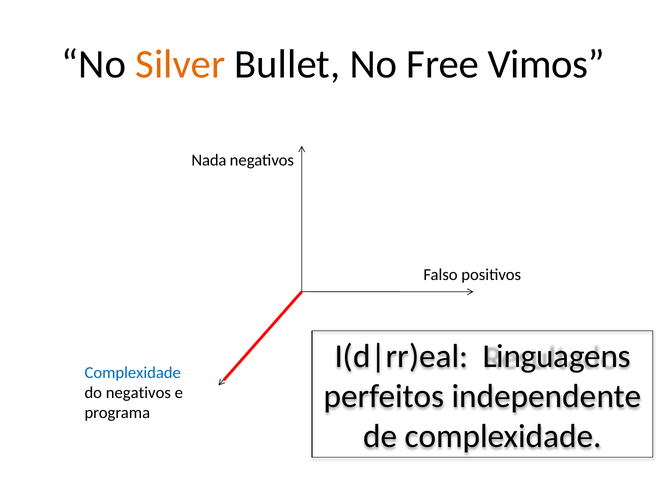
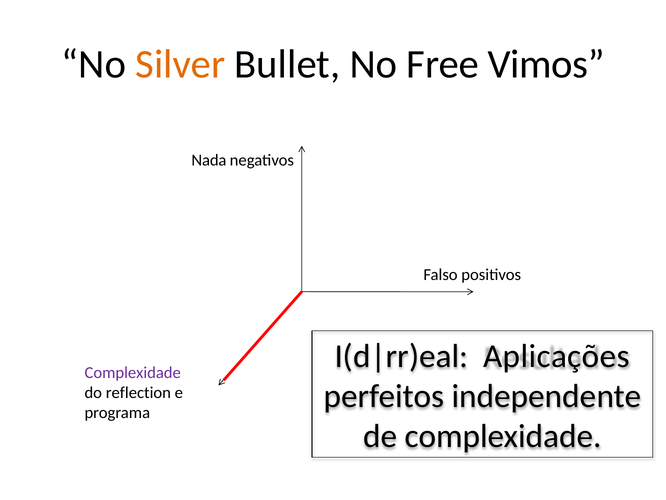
Linguagens: Linguagens -> Aplicações
Complexidade at (133, 373) colour: blue -> purple
do negativos: negativos -> reflection
